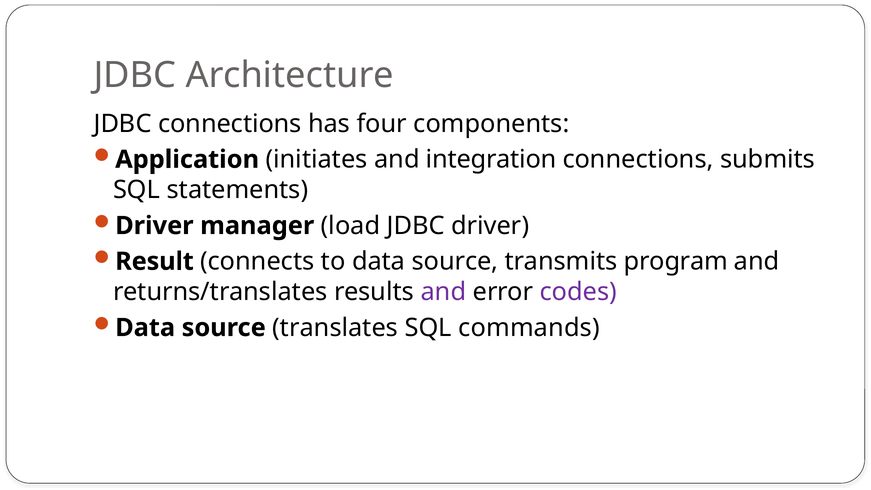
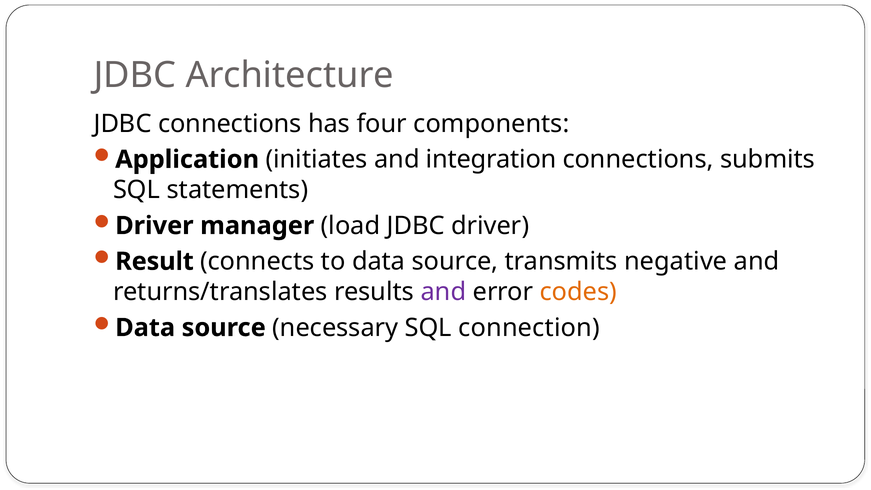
program: program -> negative
codes colour: purple -> orange
translates: translates -> necessary
commands: commands -> connection
